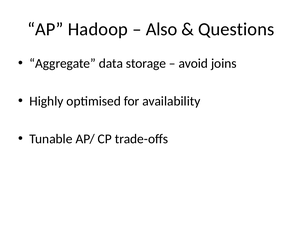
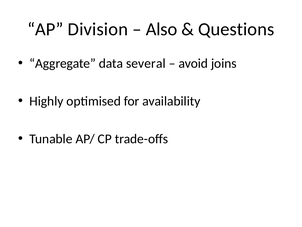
Hadoop: Hadoop -> Division
storage: storage -> several
